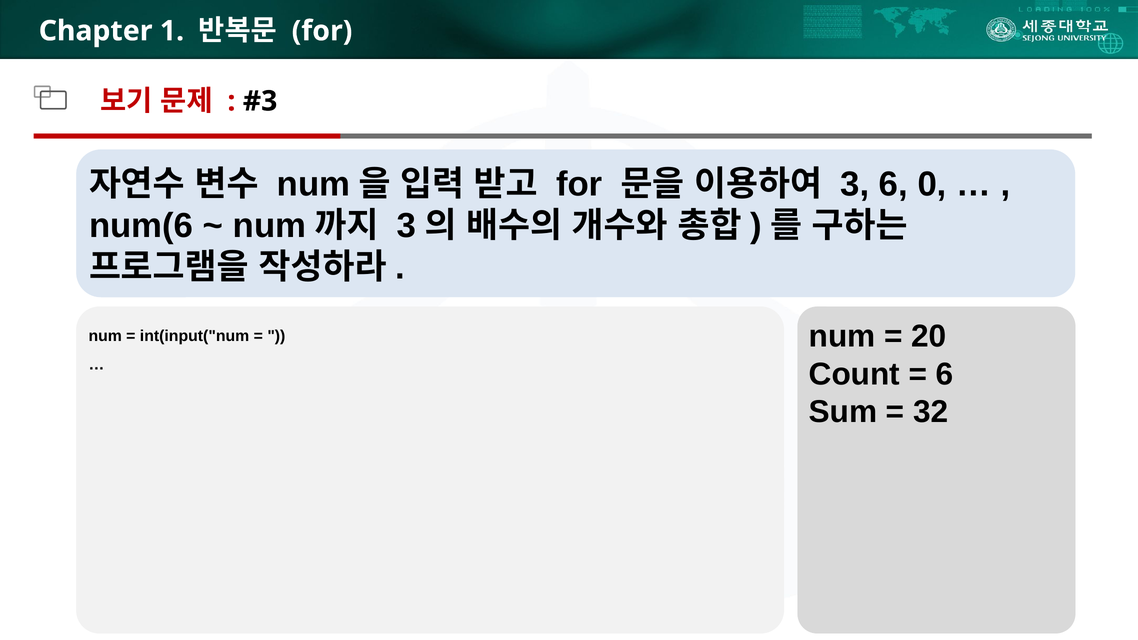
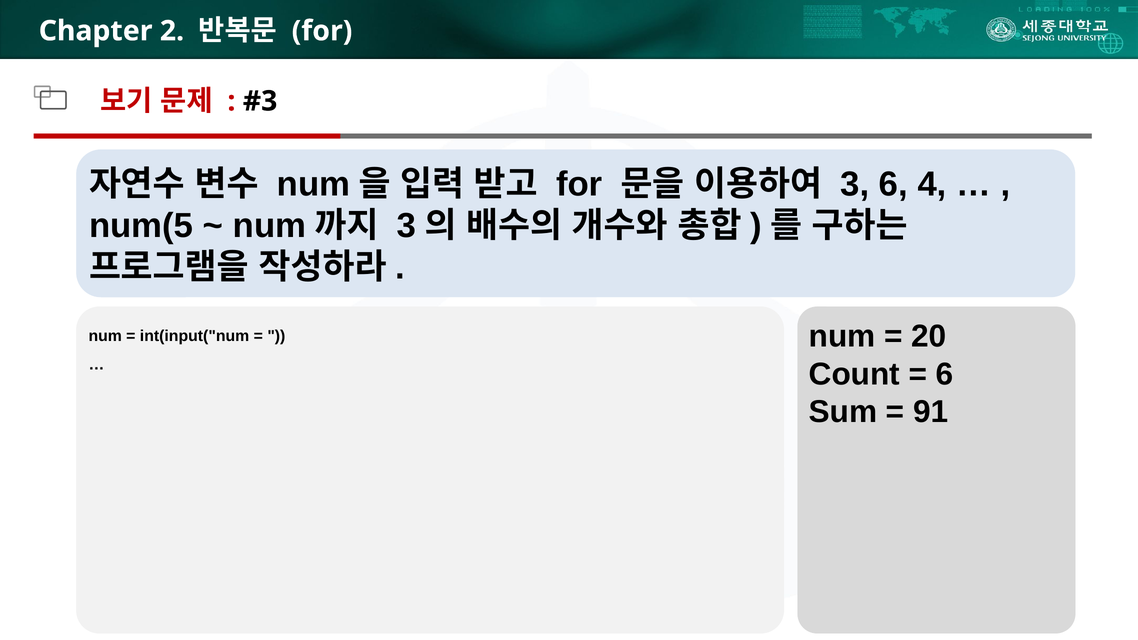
1: 1 -> 2
0: 0 -> 4
num(6: num(6 -> num(5
32: 32 -> 91
